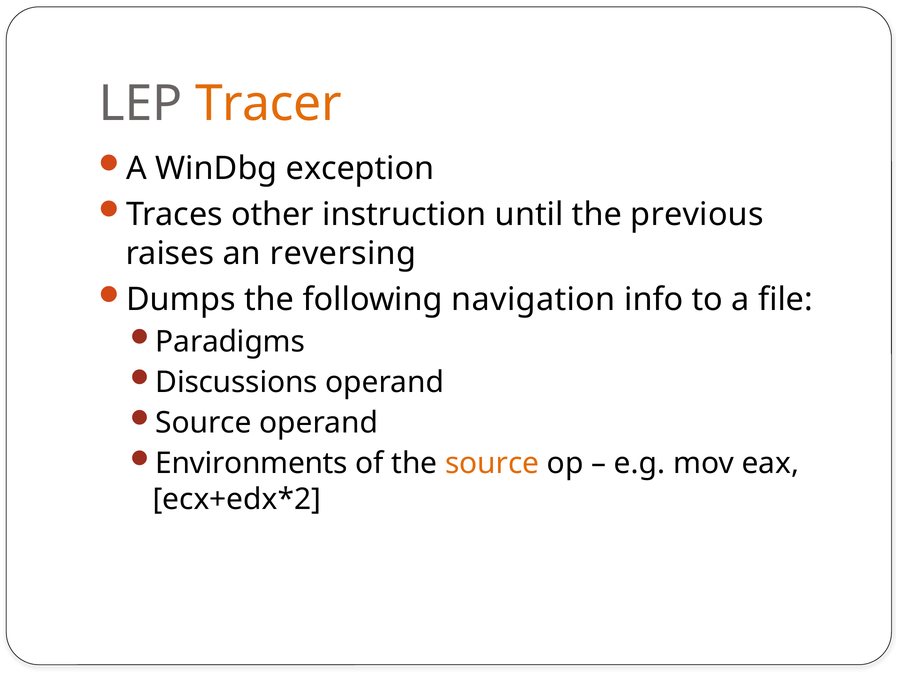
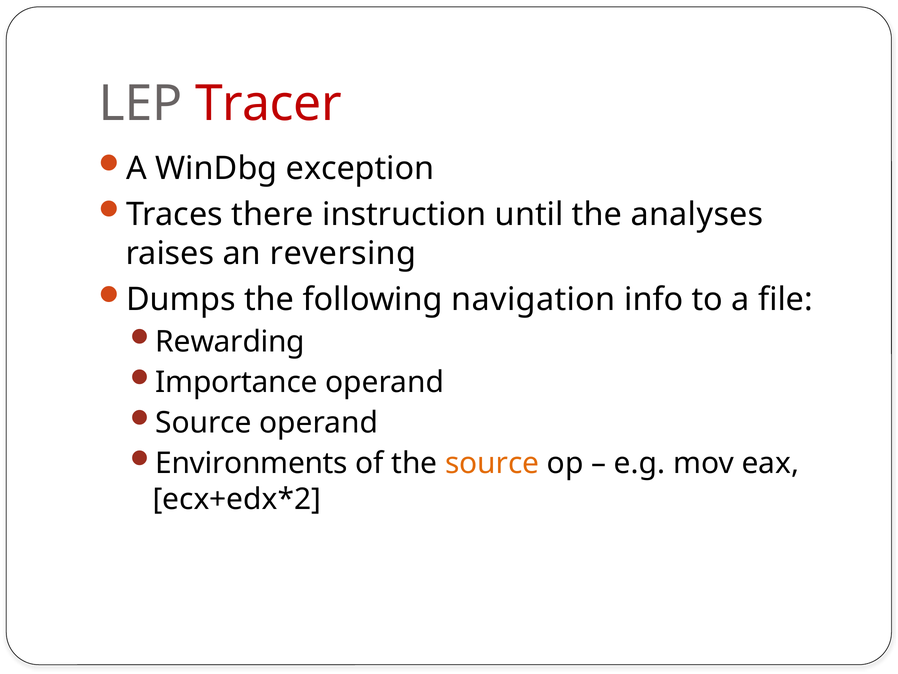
Tracer colour: orange -> red
other: other -> there
previous: previous -> analyses
Paradigms: Paradigms -> Rewarding
Discussions: Discussions -> Importance
